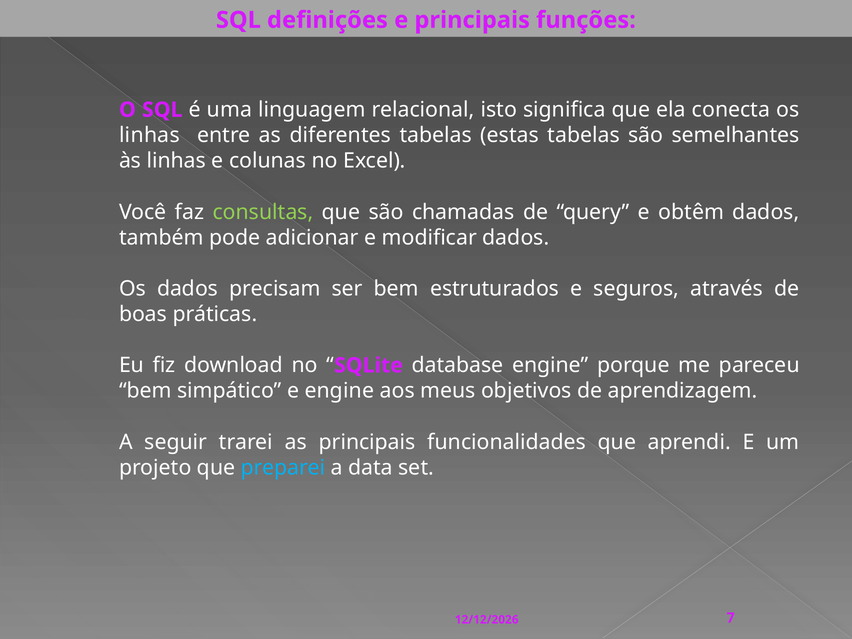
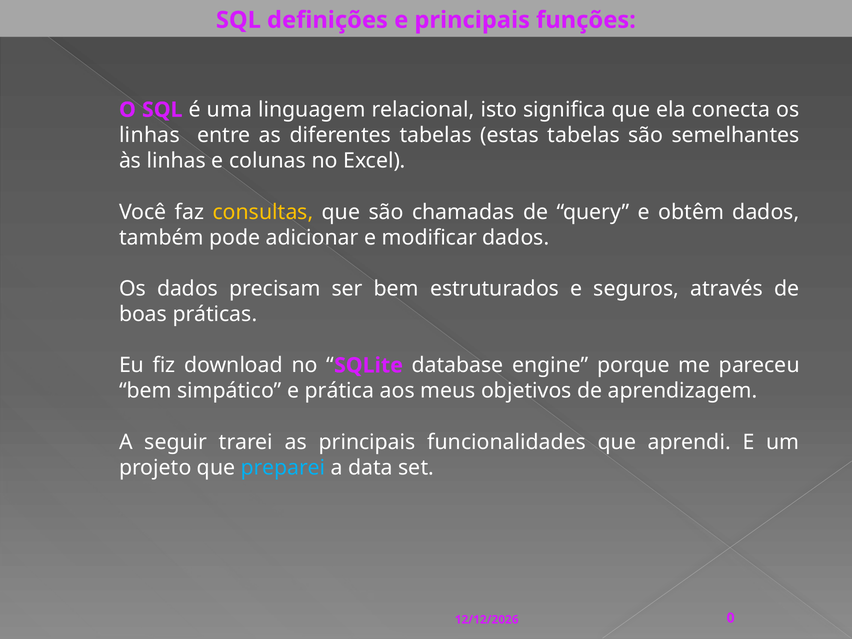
consultas colour: light green -> yellow
e engine: engine -> prática
7: 7 -> 0
